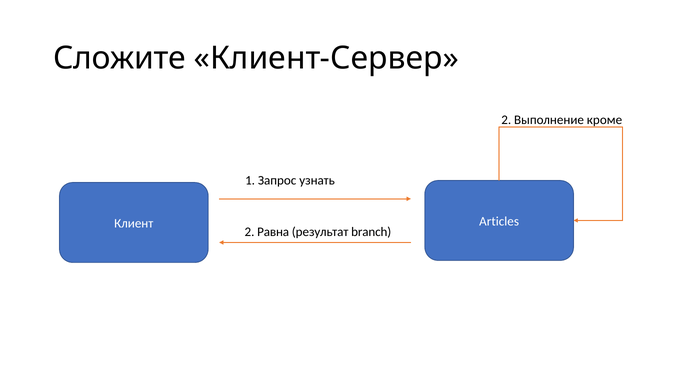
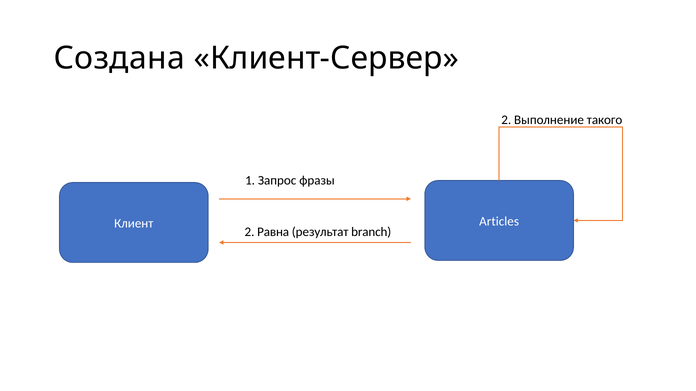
Сложите: Сложите -> Создана
кроме: кроме -> такого
узнать: узнать -> фразы
